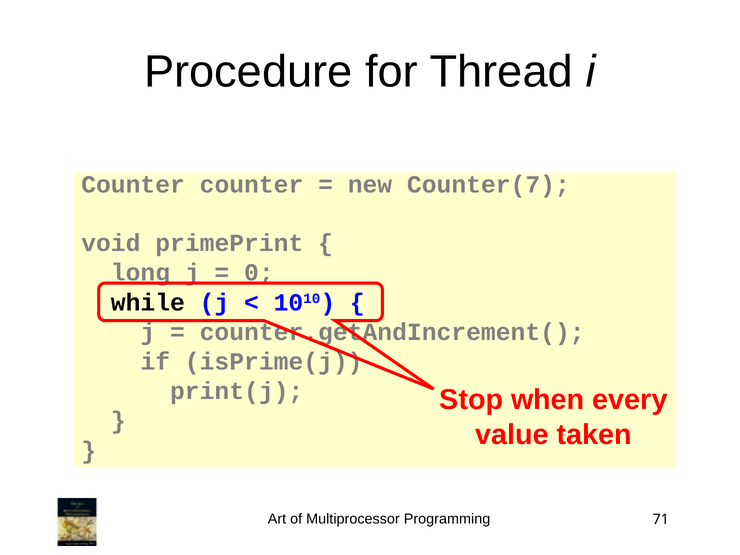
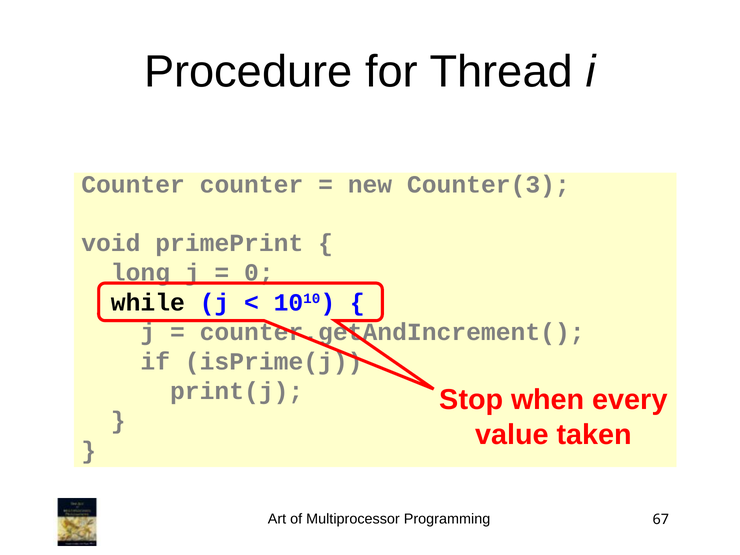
Counter(7: Counter(7 -> Counter(3
71: 71 -> 67
